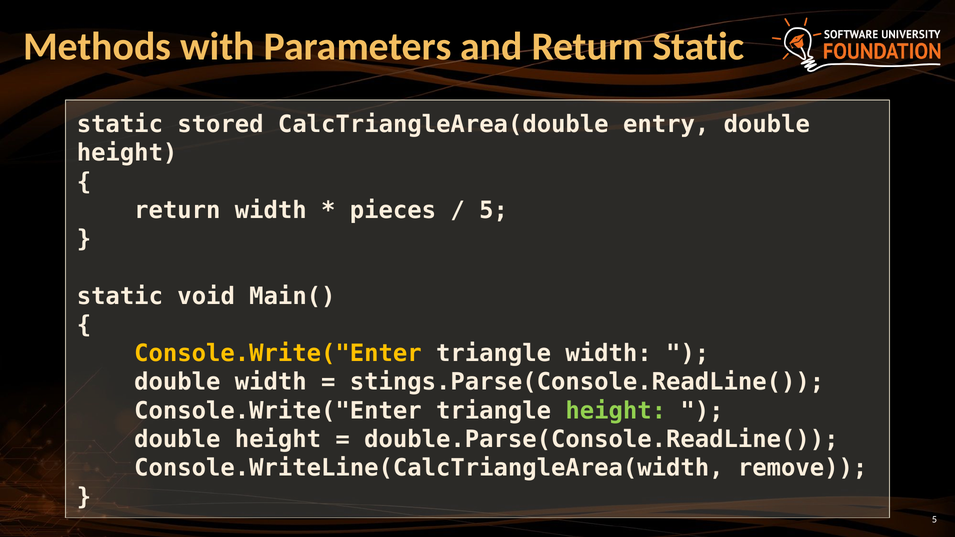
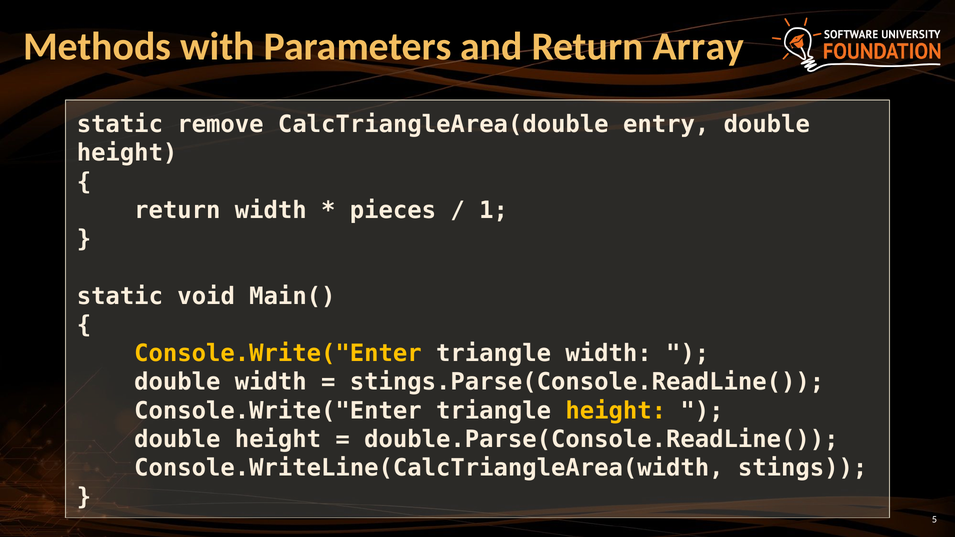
Return Static: Static -> Array
stored: stored -> remove
5 at (494, 210): 5 -> 1
height at (616, 411) colour: light green -> yellow
remove: remove -> stings
